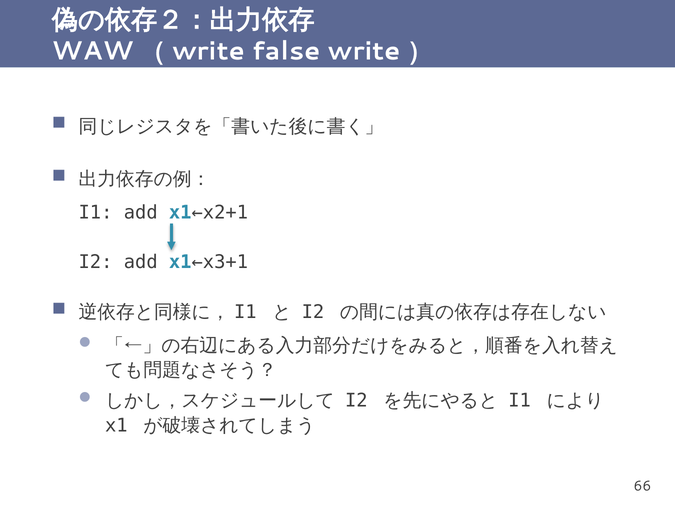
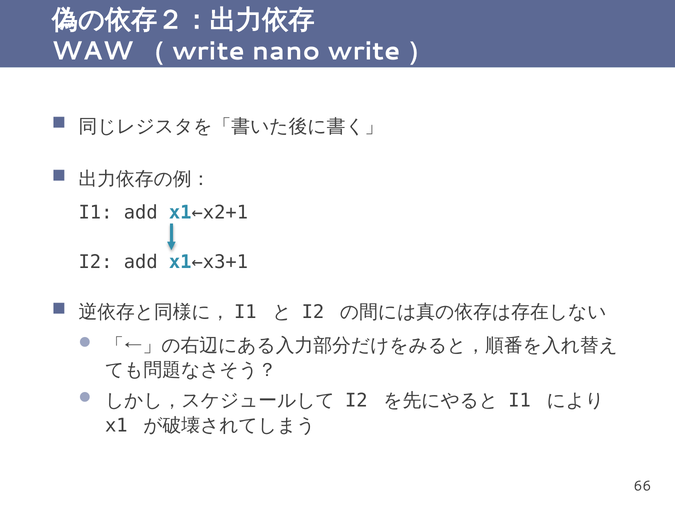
false: false -> nano
